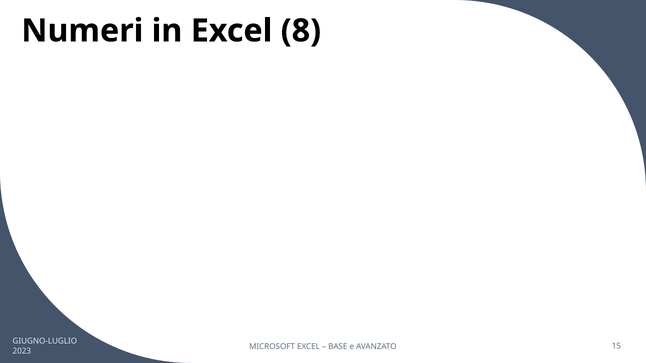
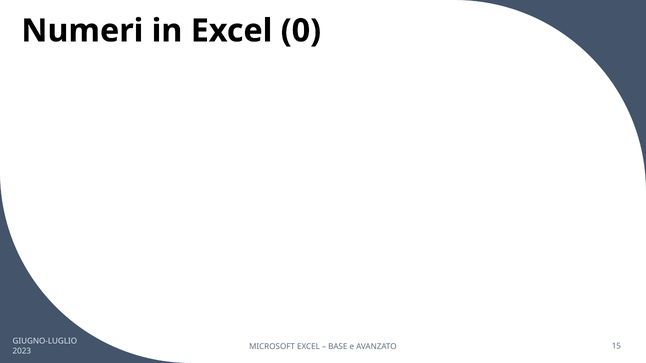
8: 8 -> 0
